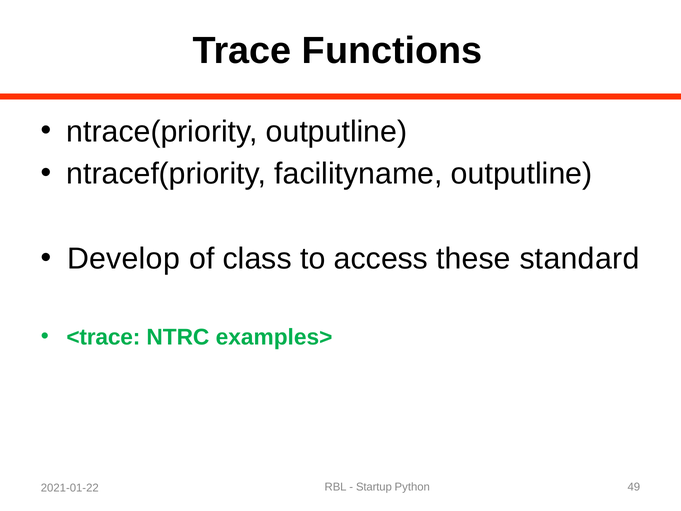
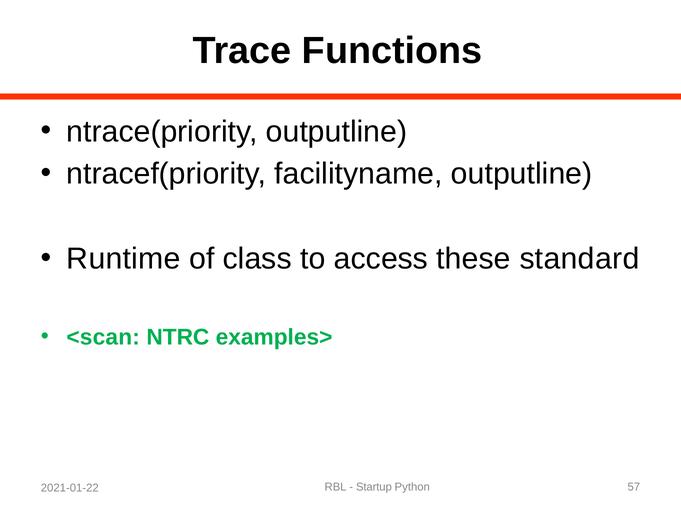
Develop: Develop -> Runtime
<trace: <trace -> <scan
49: 49 -> 57
